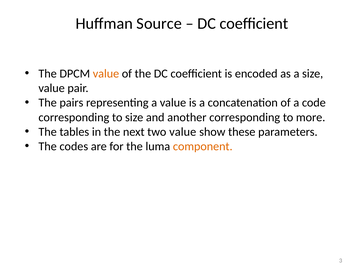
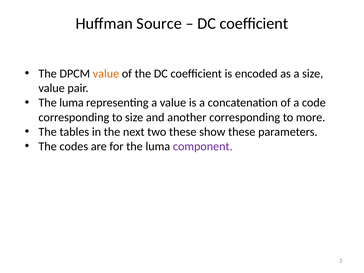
pairs at (71, 103): pairs -> luma
two value: value -> these
component colour: orange -> purple
